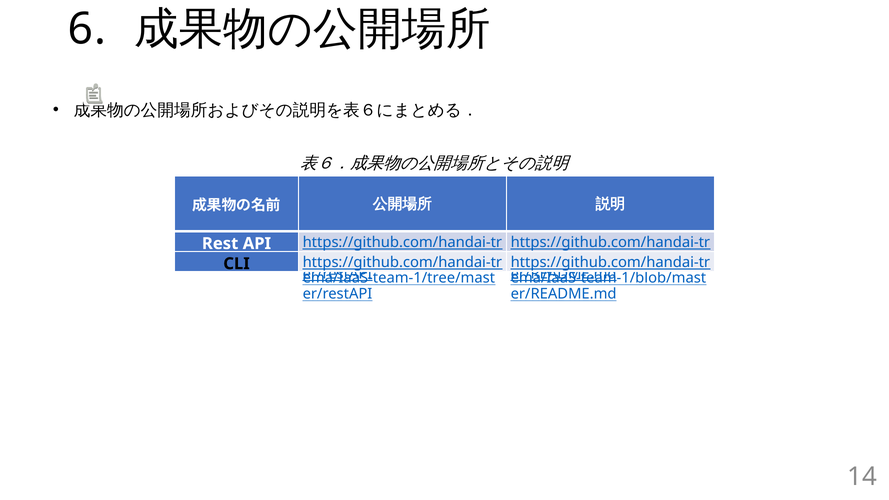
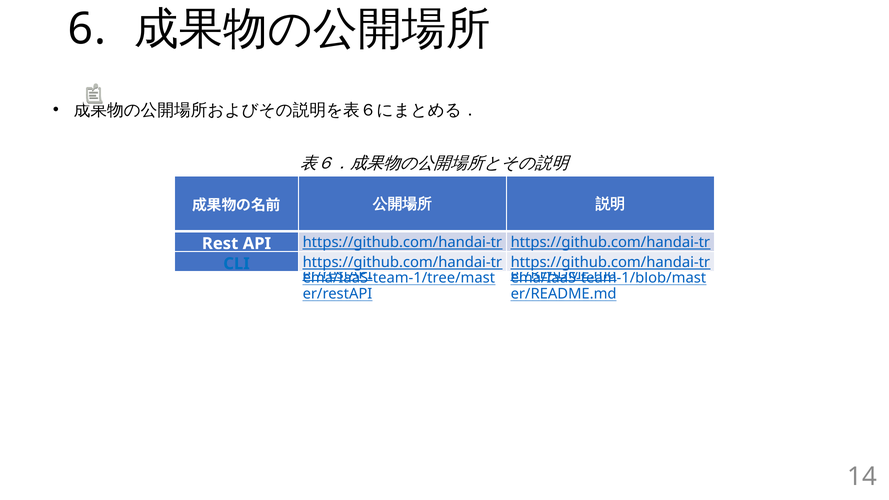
CLI colour: black -> blue
